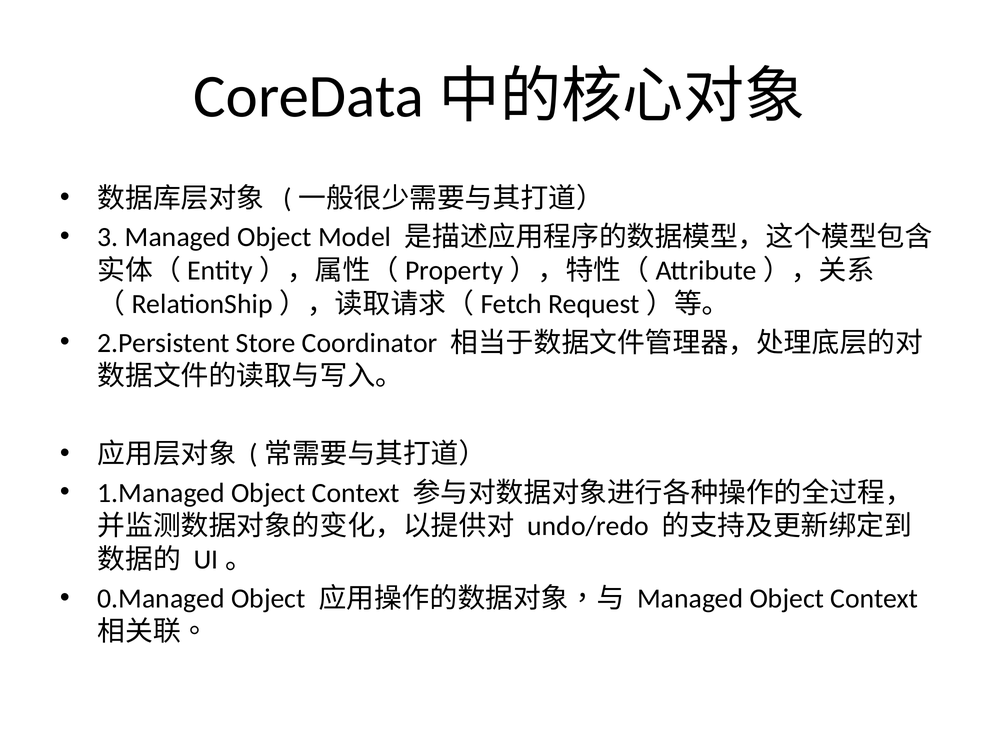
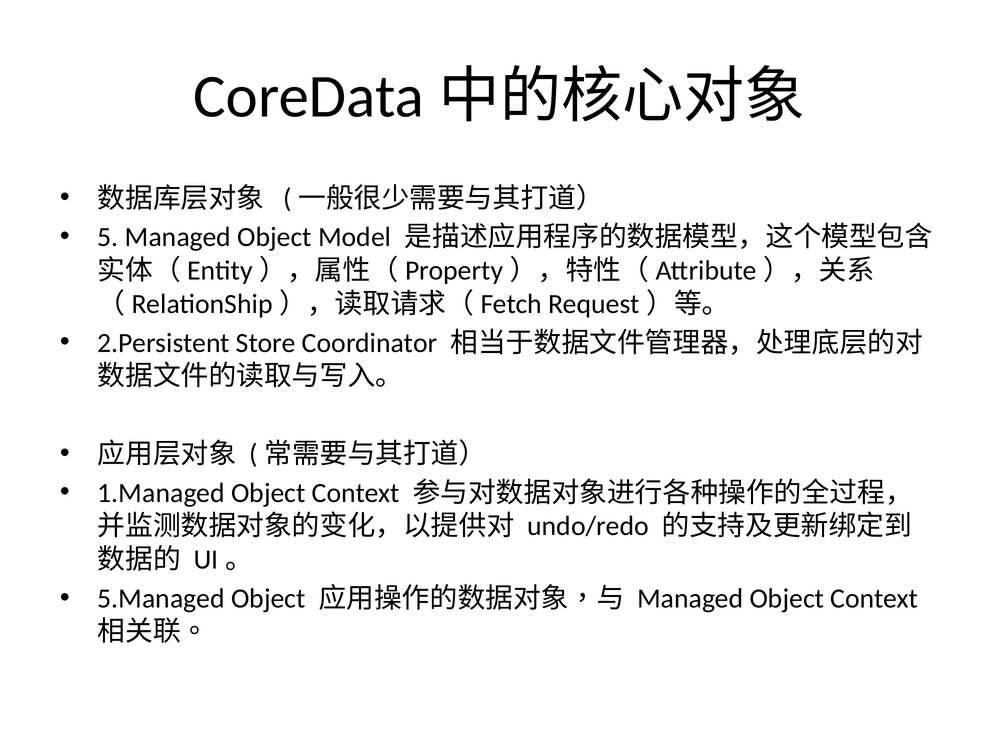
3: 3 -> 5
0.Managed: 0.Managed -> 5.Managed
